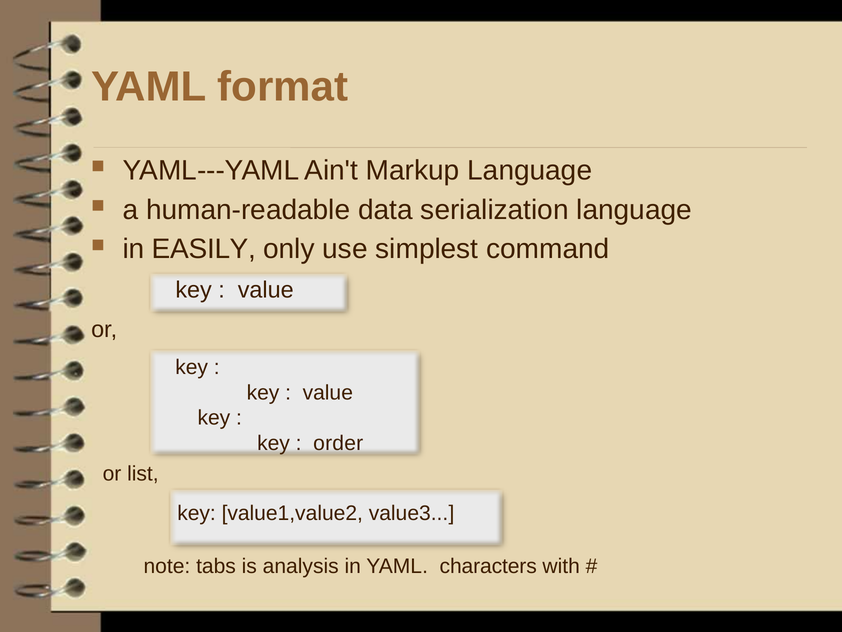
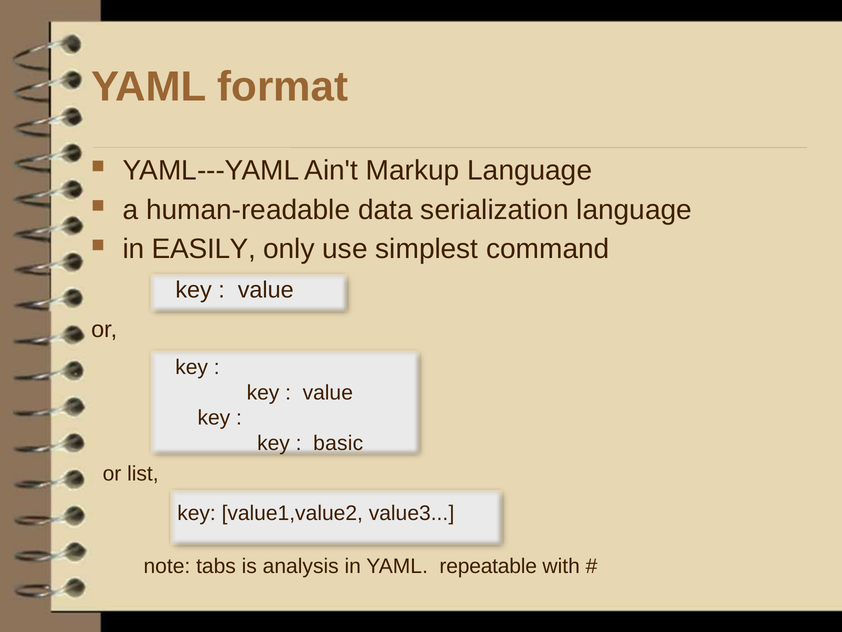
order: order -> basic
characters: characters -> repeatable
